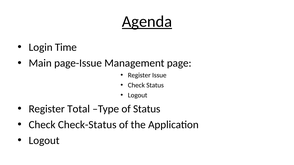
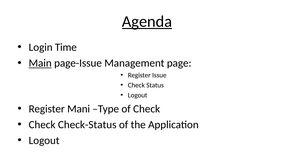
Main underline: none -> present
Total: Total -> Mani
of Status: Status -> Check
